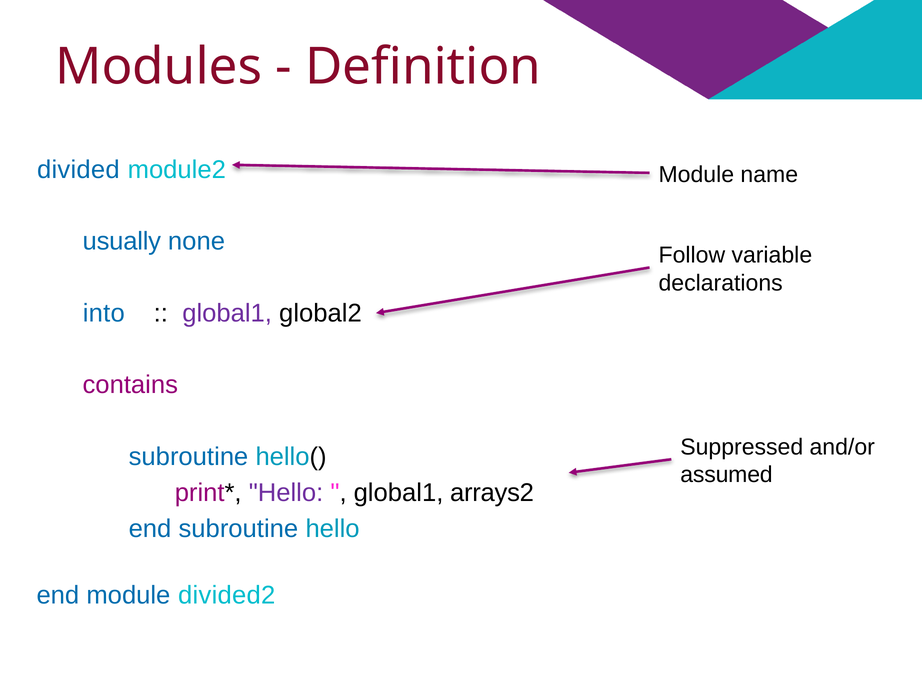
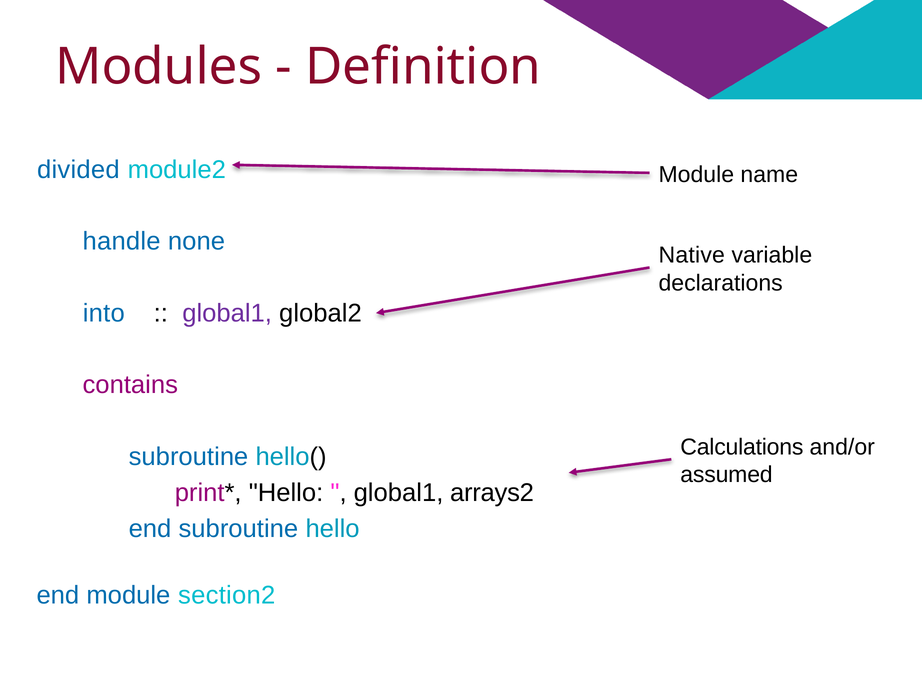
usually: usually -> handle
Follow: Follow -> Native
Suppressed: Suppressed -> Calculations
Hello at (286, 492) colour: purple -> black
divided2: divided2 -> section2
